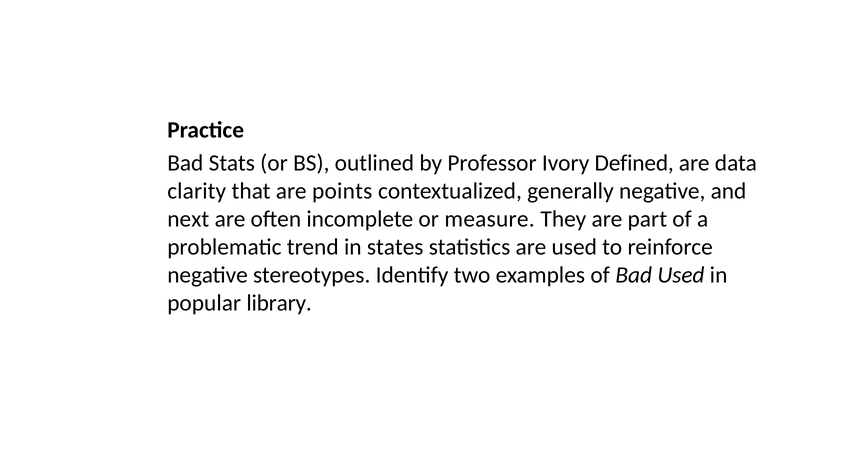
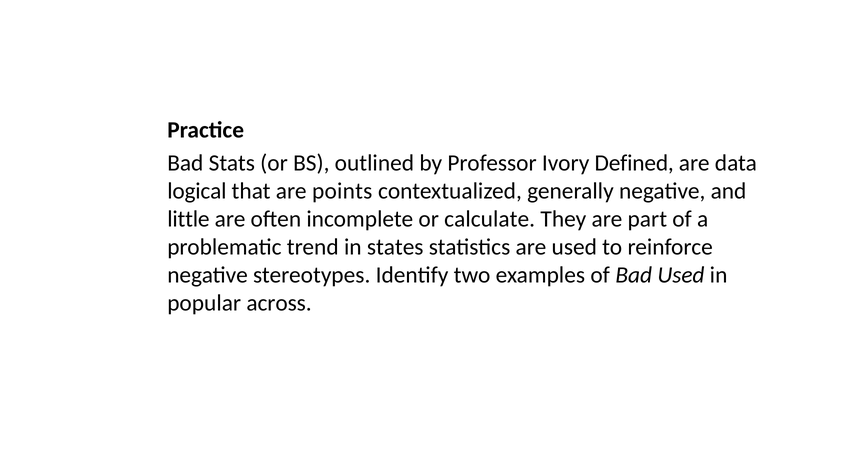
clarity: clarity -> logical
next: next -> little
measure: measure -> calculate
library: library -> across
